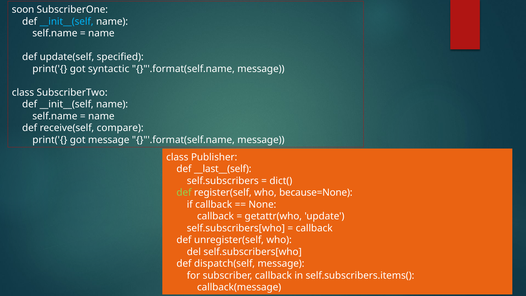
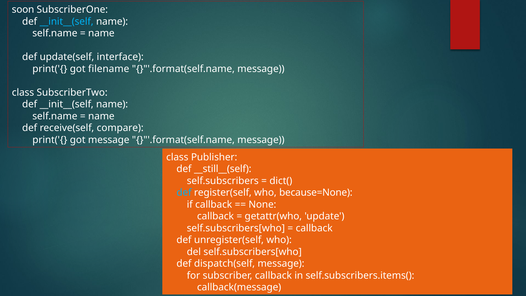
specified: specified -> interface
syntactic: syntactic -> filename
__last__(self: __last__(self -> __still__(self
def at (184, 193) colour: light green -> light blue
